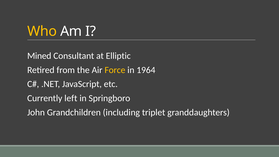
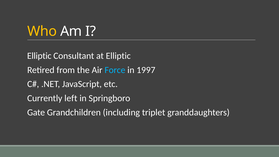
Mined at (39, 56): Mined -> Elliptic
Force colour: yellow -> light blue
1964: 1964 -> 1997
John: John -> Gate
